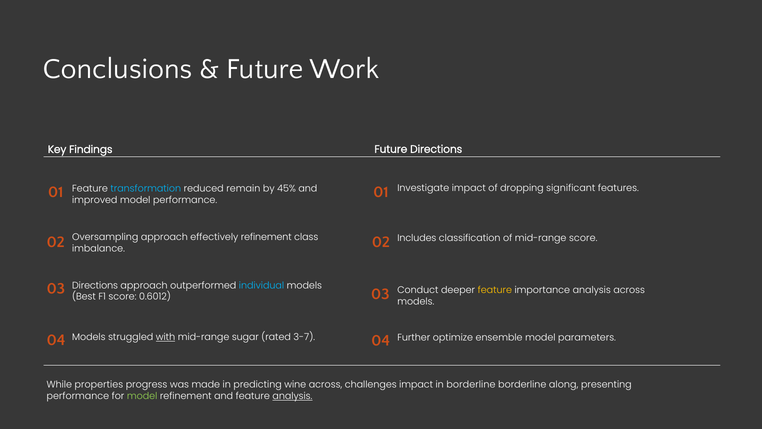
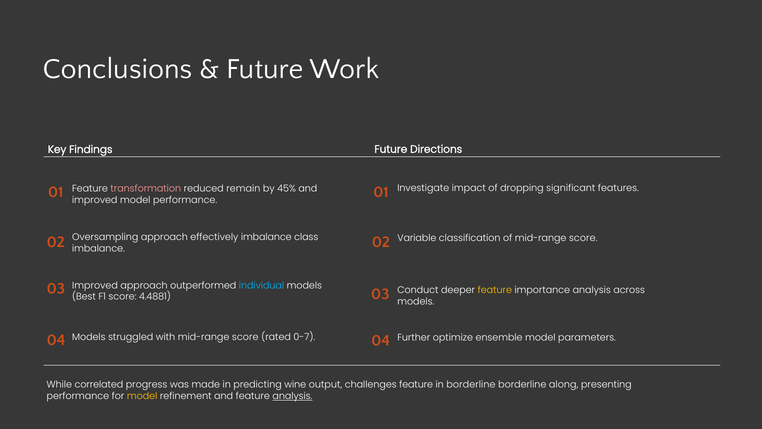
transformation colour: light blue -> pink
effectively refinement: refinement -> imbalance
Includes: Includes -> Variable
Directions at (95, 285): Directions -> Improved
0.6012: 0.6012 -> 4.4881
with underline: present -> none
sugar at (245, 337): sugar -> score
3-7: 3-7 -> 0-7
properties: properties -> correlated
wine across: across -> output
challenges impact: impact -> feature
model at (142, 396) colour: light green -> yellow
